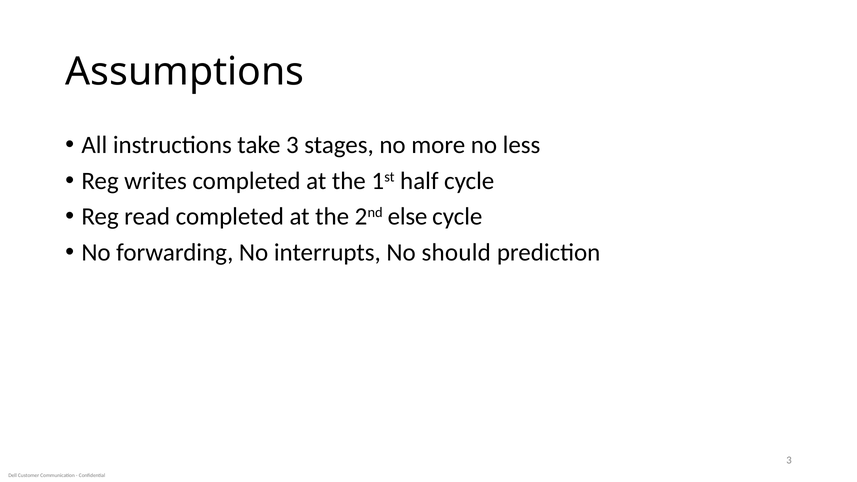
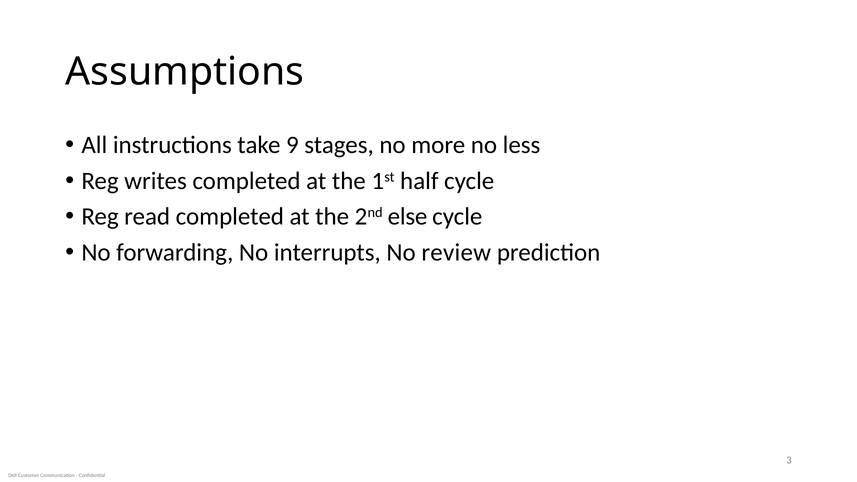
take 3: 3 -> 9
should: should -> review
